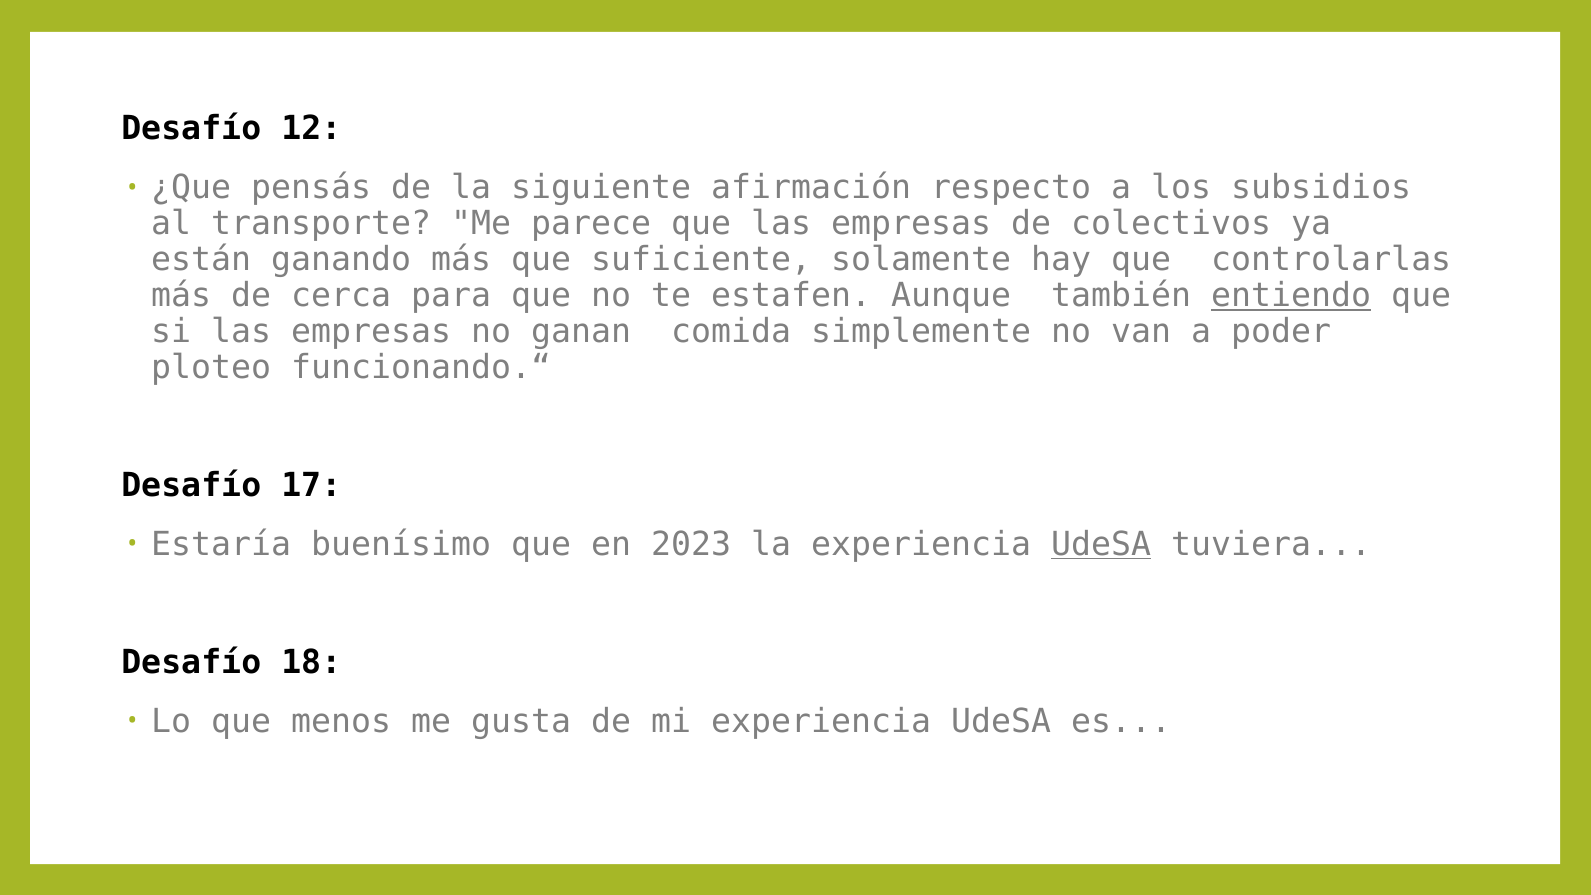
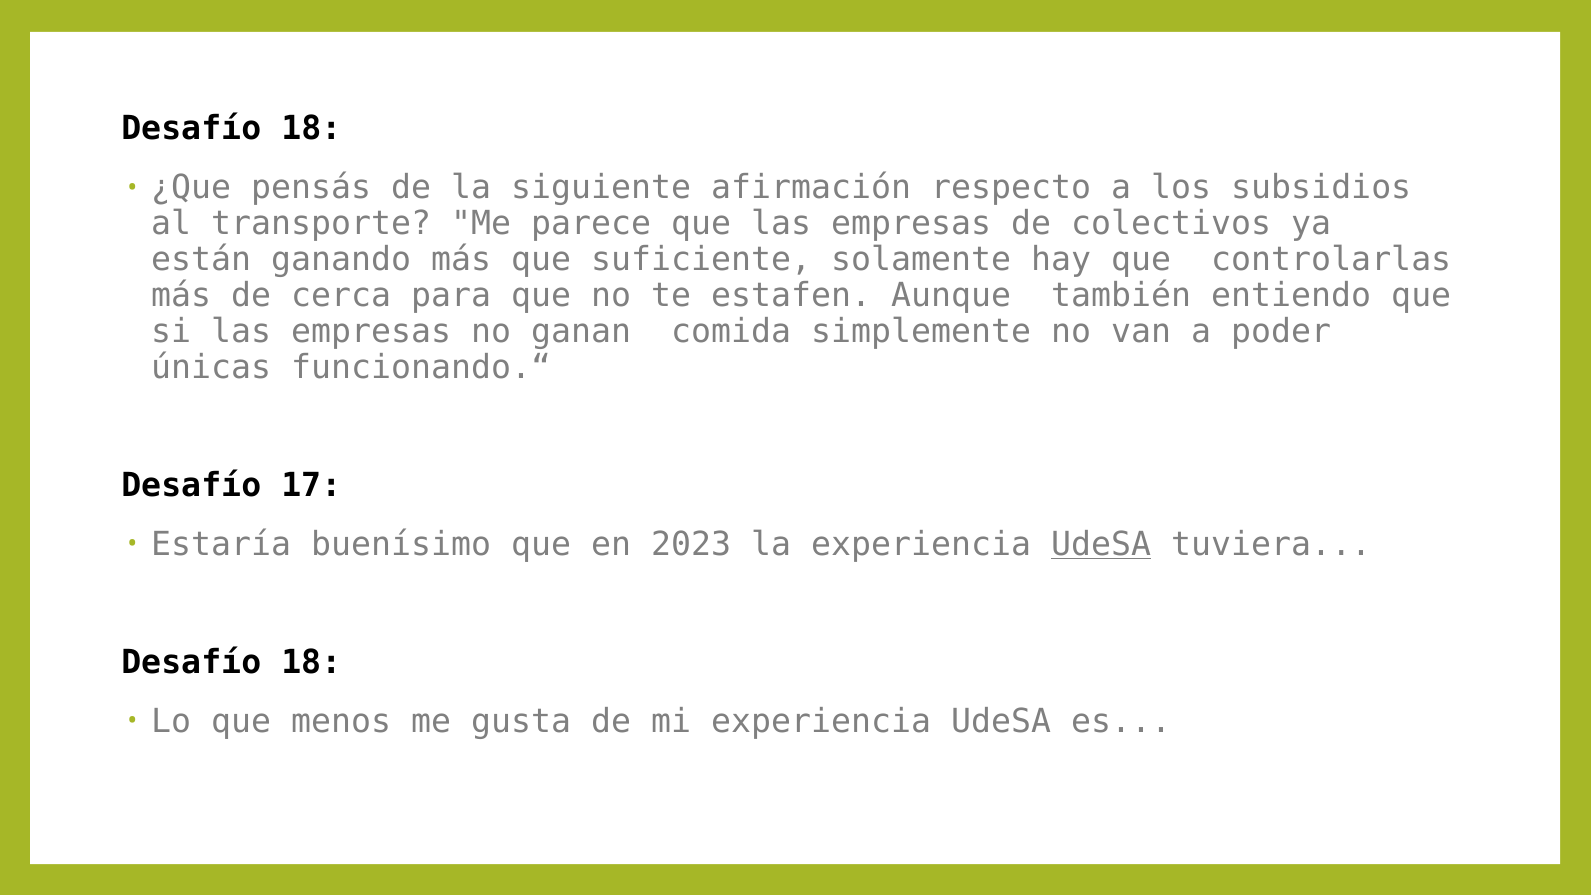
12 at (311, 129): 12 -> 18
entiendo underline: present -> none
ploteo: ploteo -> únicas
